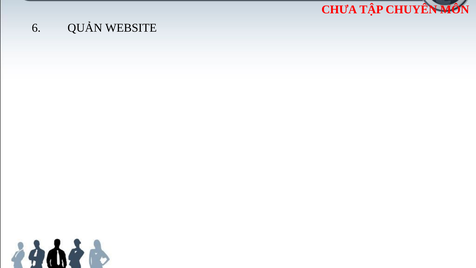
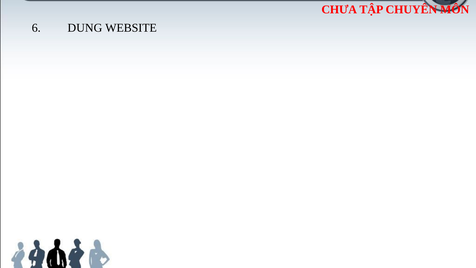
QUẢN: QUẢN -> DUNG
